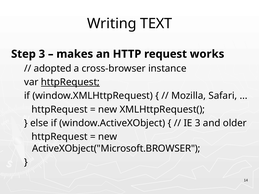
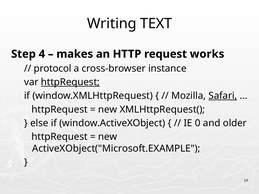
Step 3: 3 -> 4
adopted: adopted -> protocol
Safari underline: none -> present
IE 3: 3 -> 0
ActiveXObject("Microsoft.BROWSER: ActiveXObject("Microsoft.BROWSER -> ActiveXObject("Microsoft.EXAMPLE
